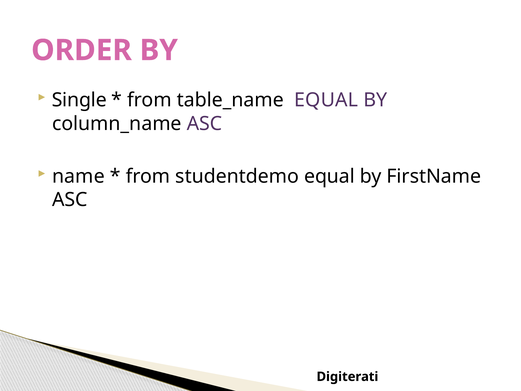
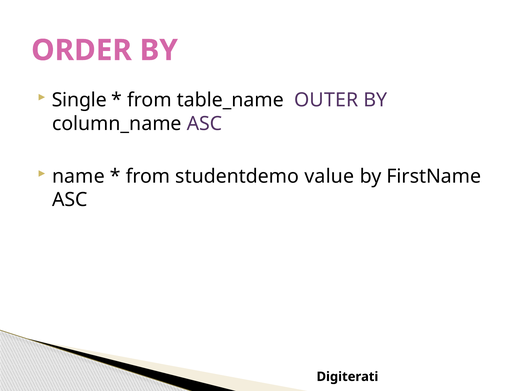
table_name EQUAL: EQUAL -> OUTER
studentdemo equal: equal -> value
